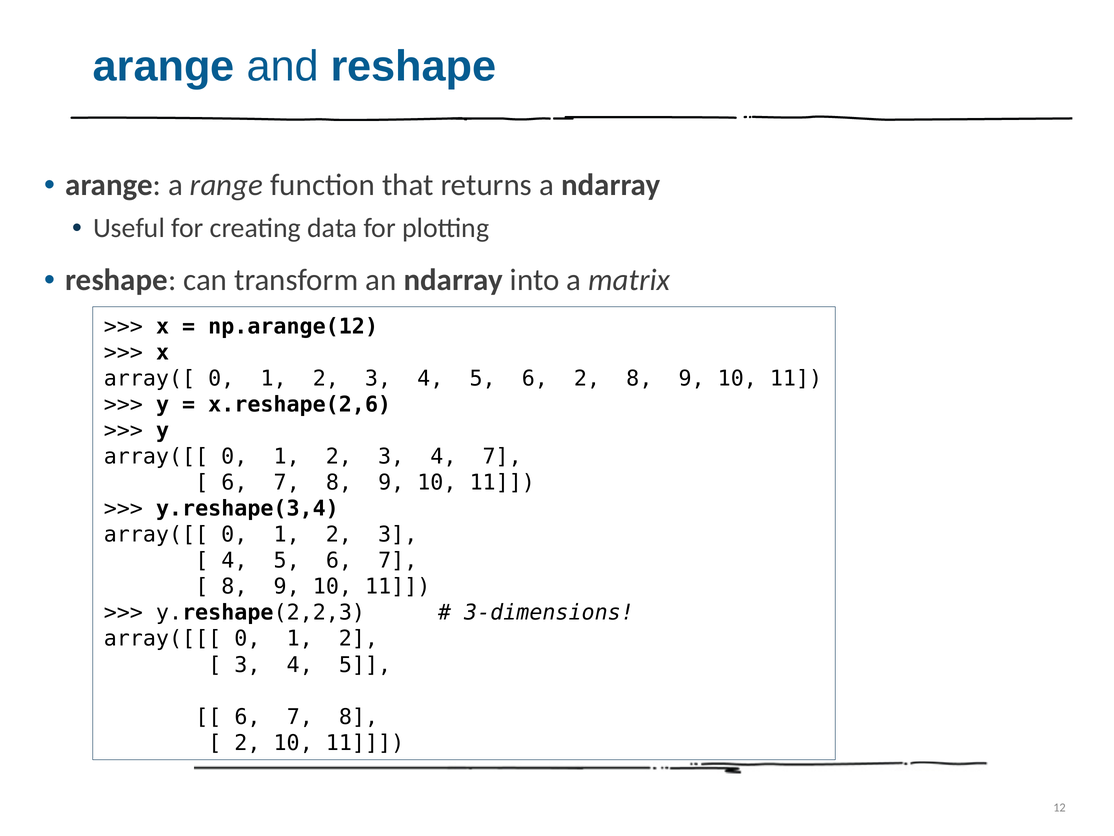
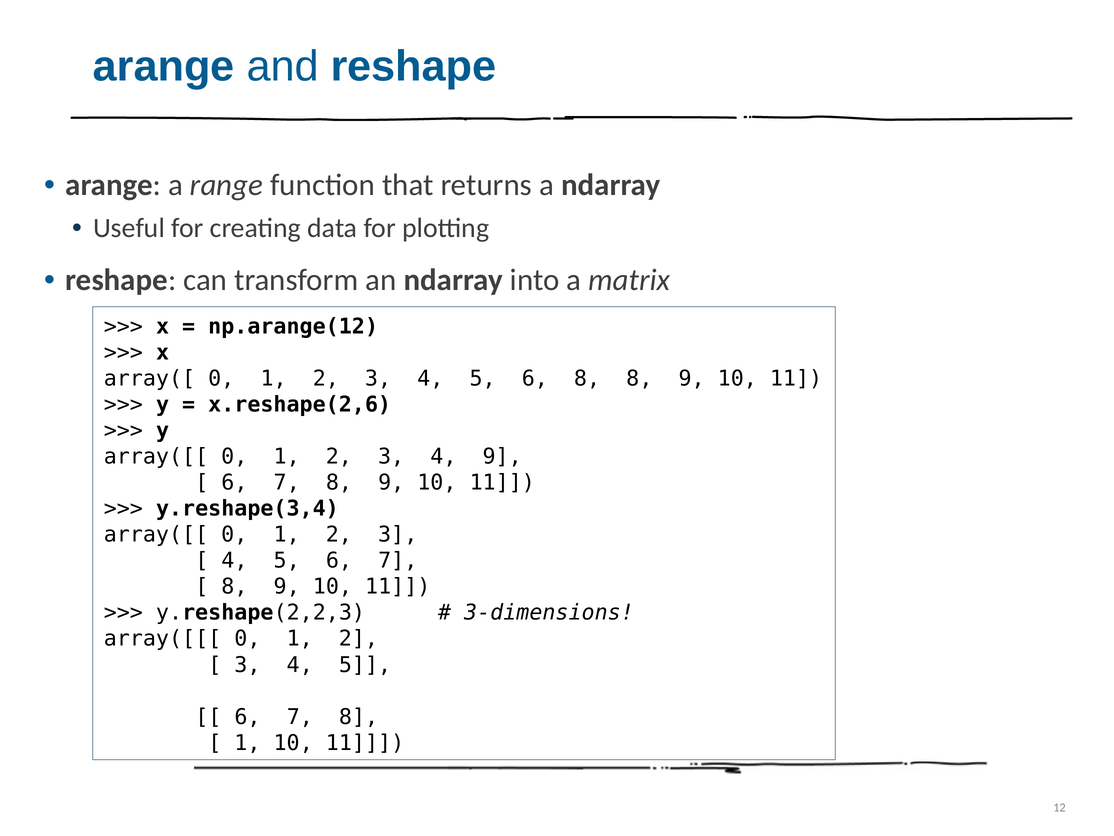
6 2: 2 -> 8
4 7: 7 -> 9
2 at (247, 742): 2 -> 1
